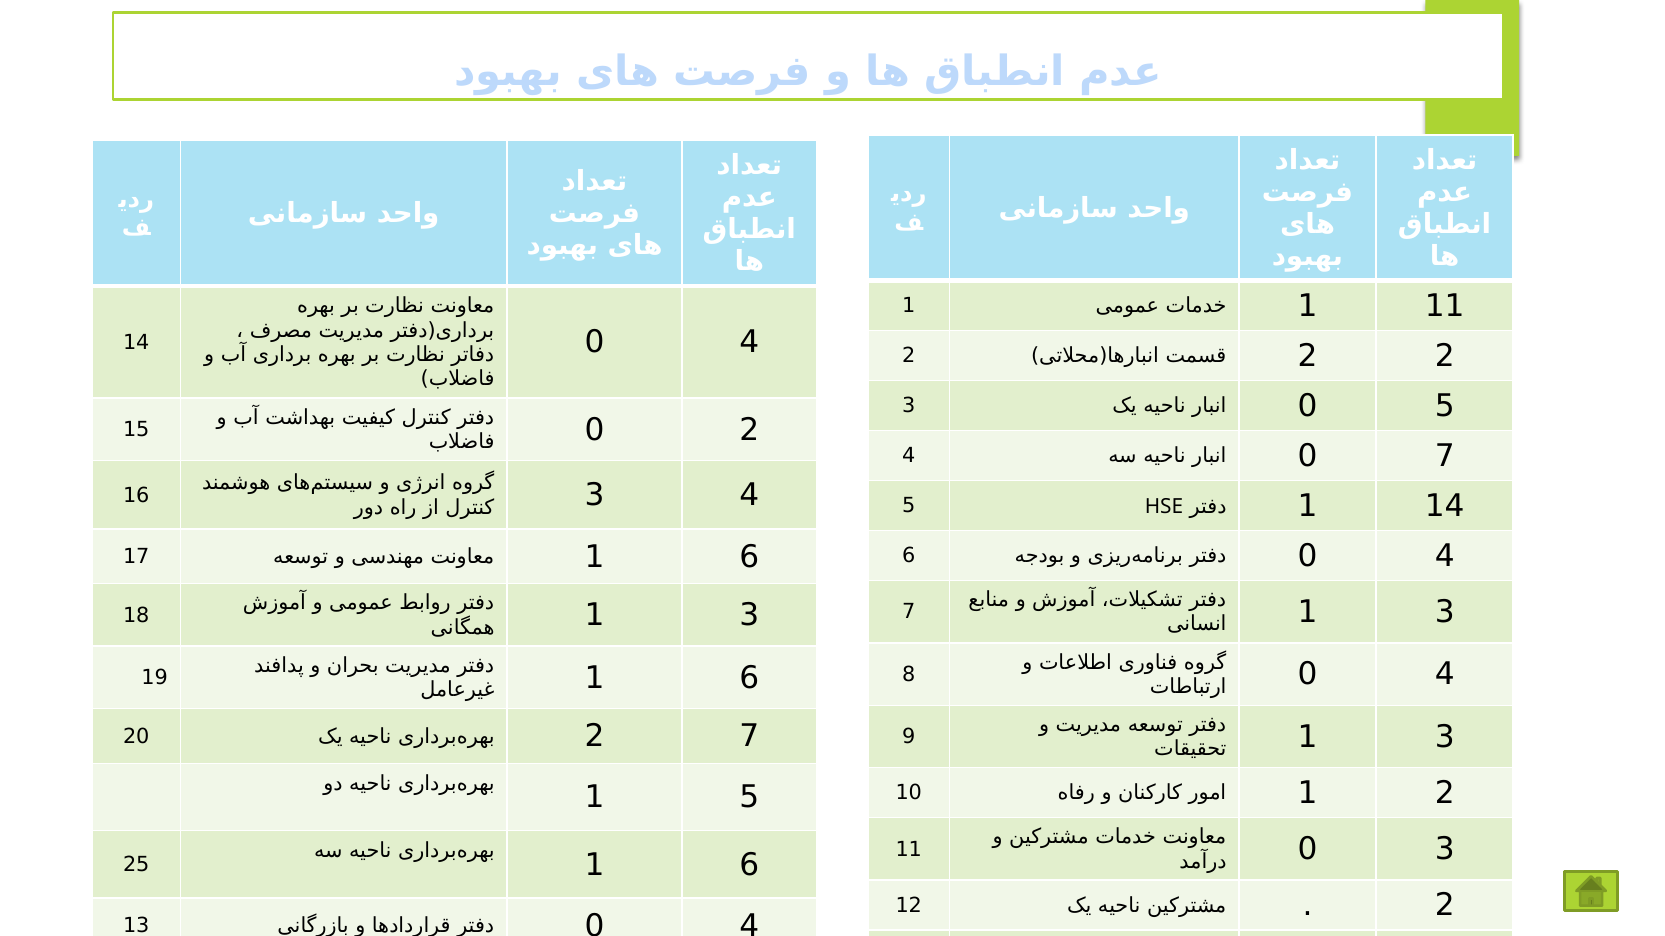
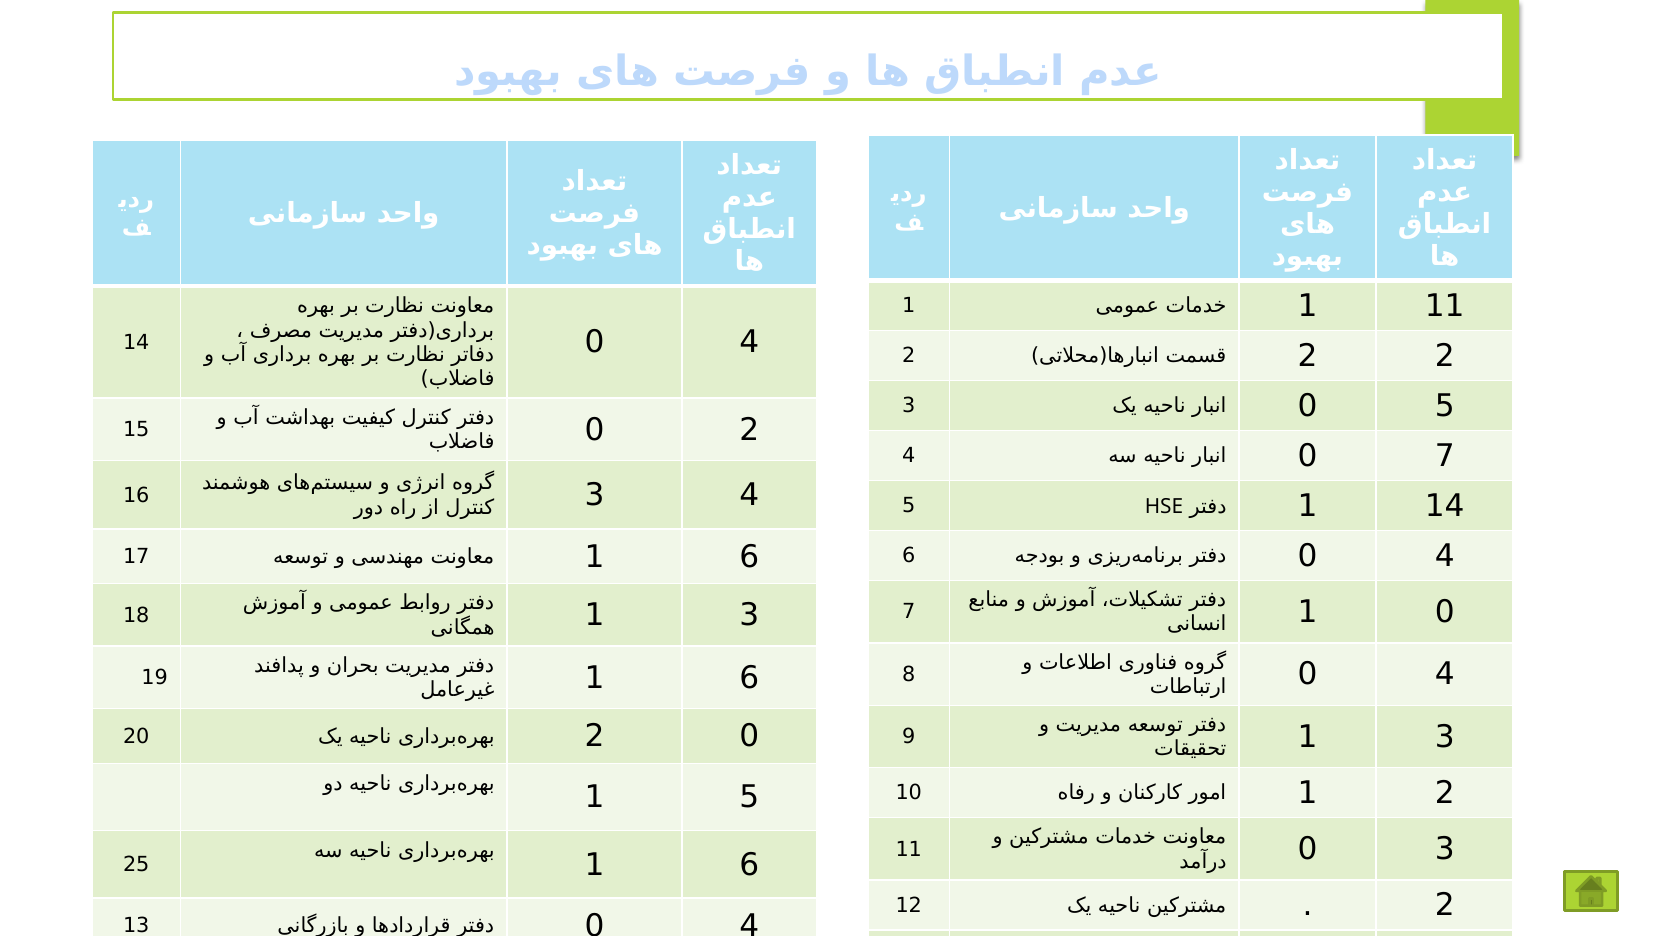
3 at (1445, 612): 3 -> 0
2 7: 7 -> 0
